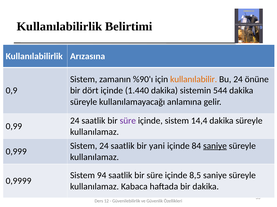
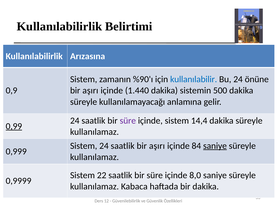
kullanılabilir colour: orange -> blue
dört at (90, 91): dört -> aşırı
544: 544 -> 500
0,99 underline: none -> present
saatlik bir yani: yani -> aşırı
94: 94 -> 22
8,5: 8,5 -> 8,0
